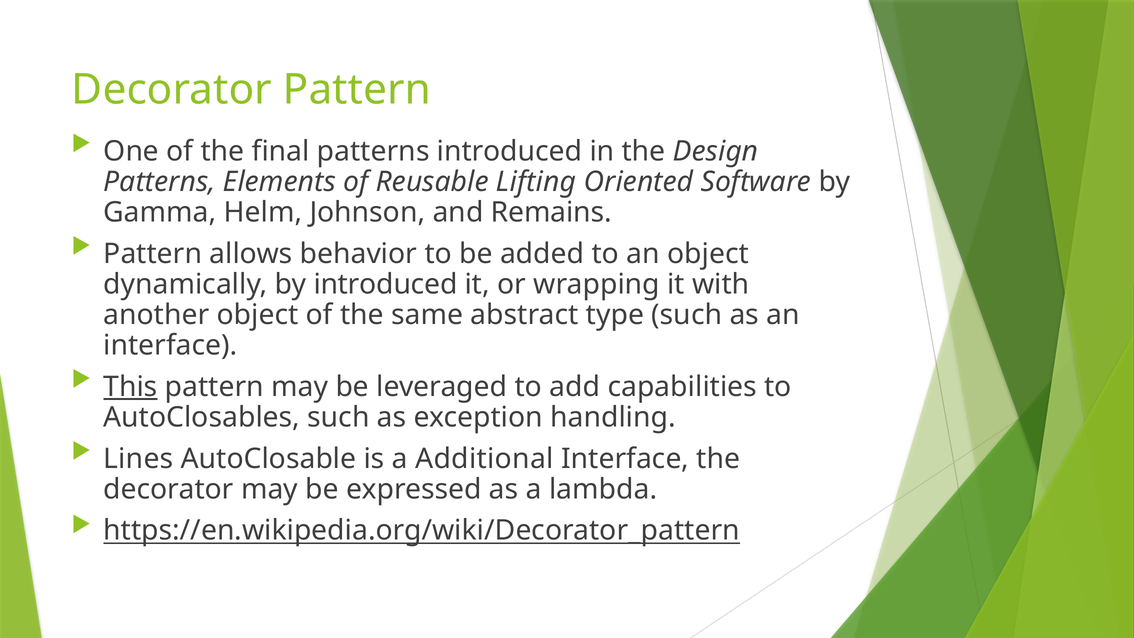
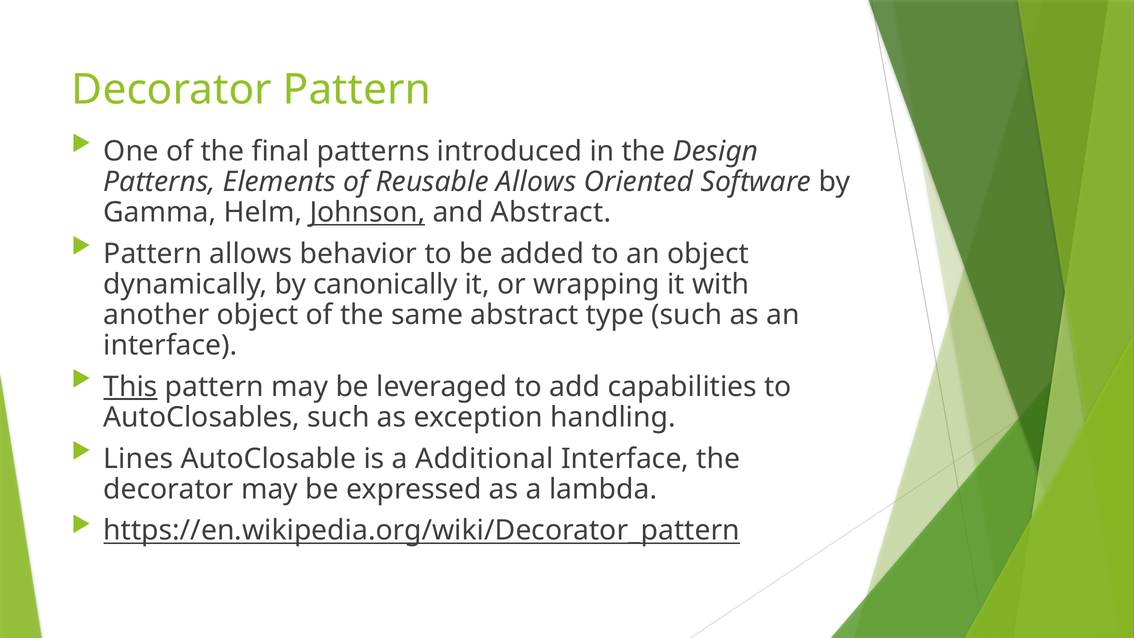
Reusable Lifting: Lifting -> Allows
Johnson underline: none -> present
and Remains: Remains -> Abstract
by introduced: introduced -> canonically
